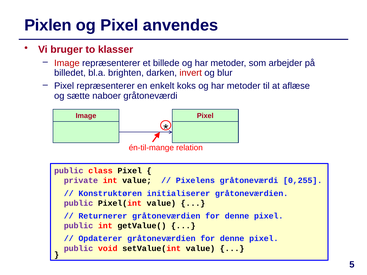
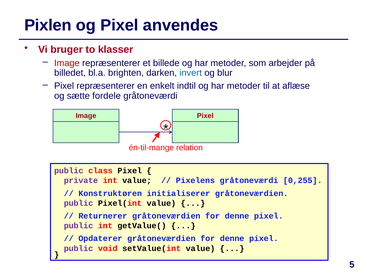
invert colour: red -> blue
koks: koks -> indtil
naboer: naboer -> fordele
